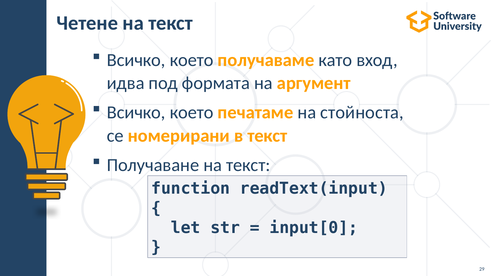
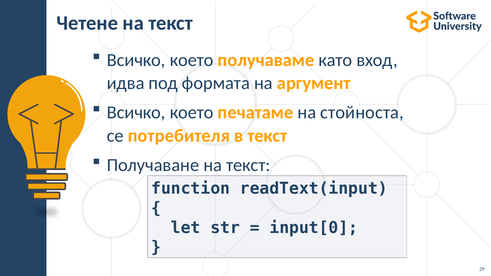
номерирани: номерирани -> потребителя
